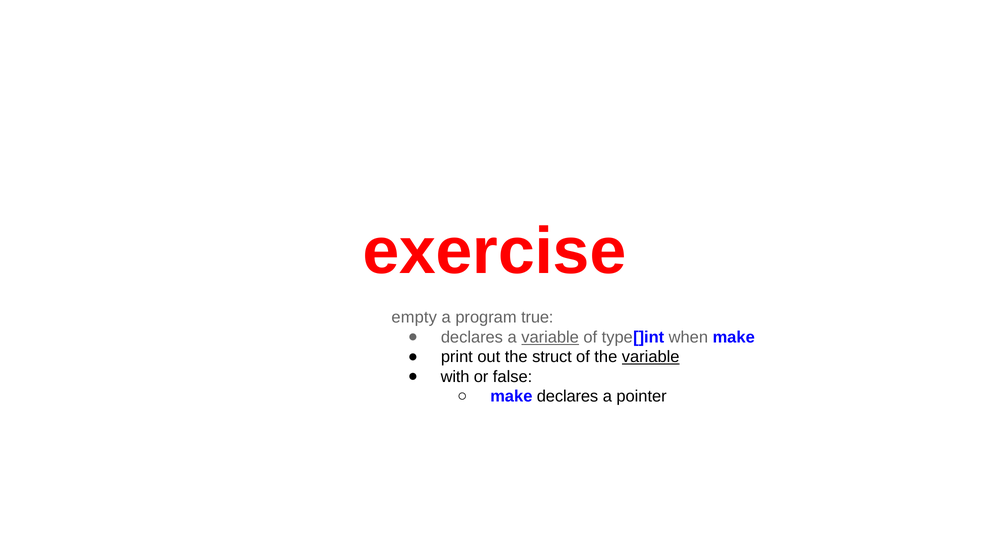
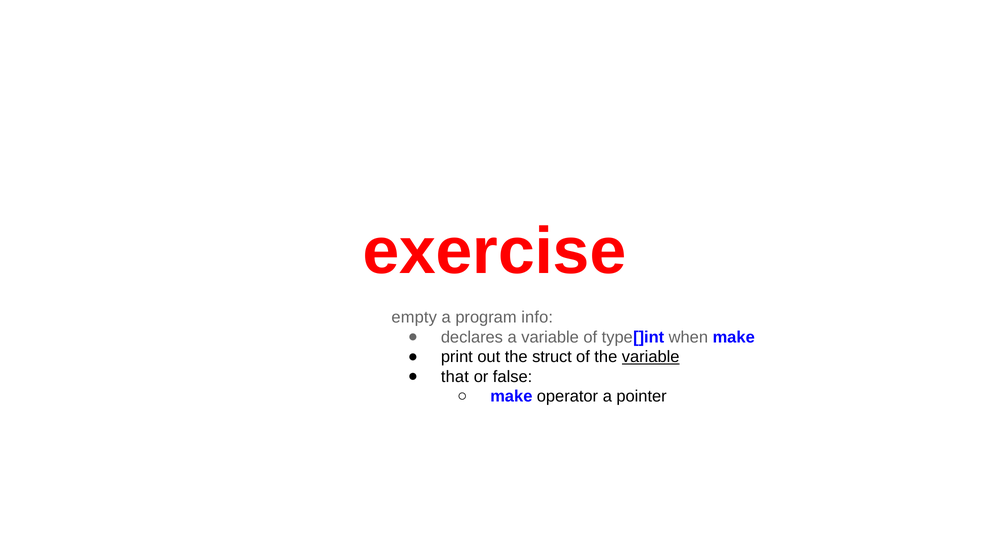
true: true -> info
variable at (550, 337) underline: present -> none
with: with -> that
make declares: declares -> operator
